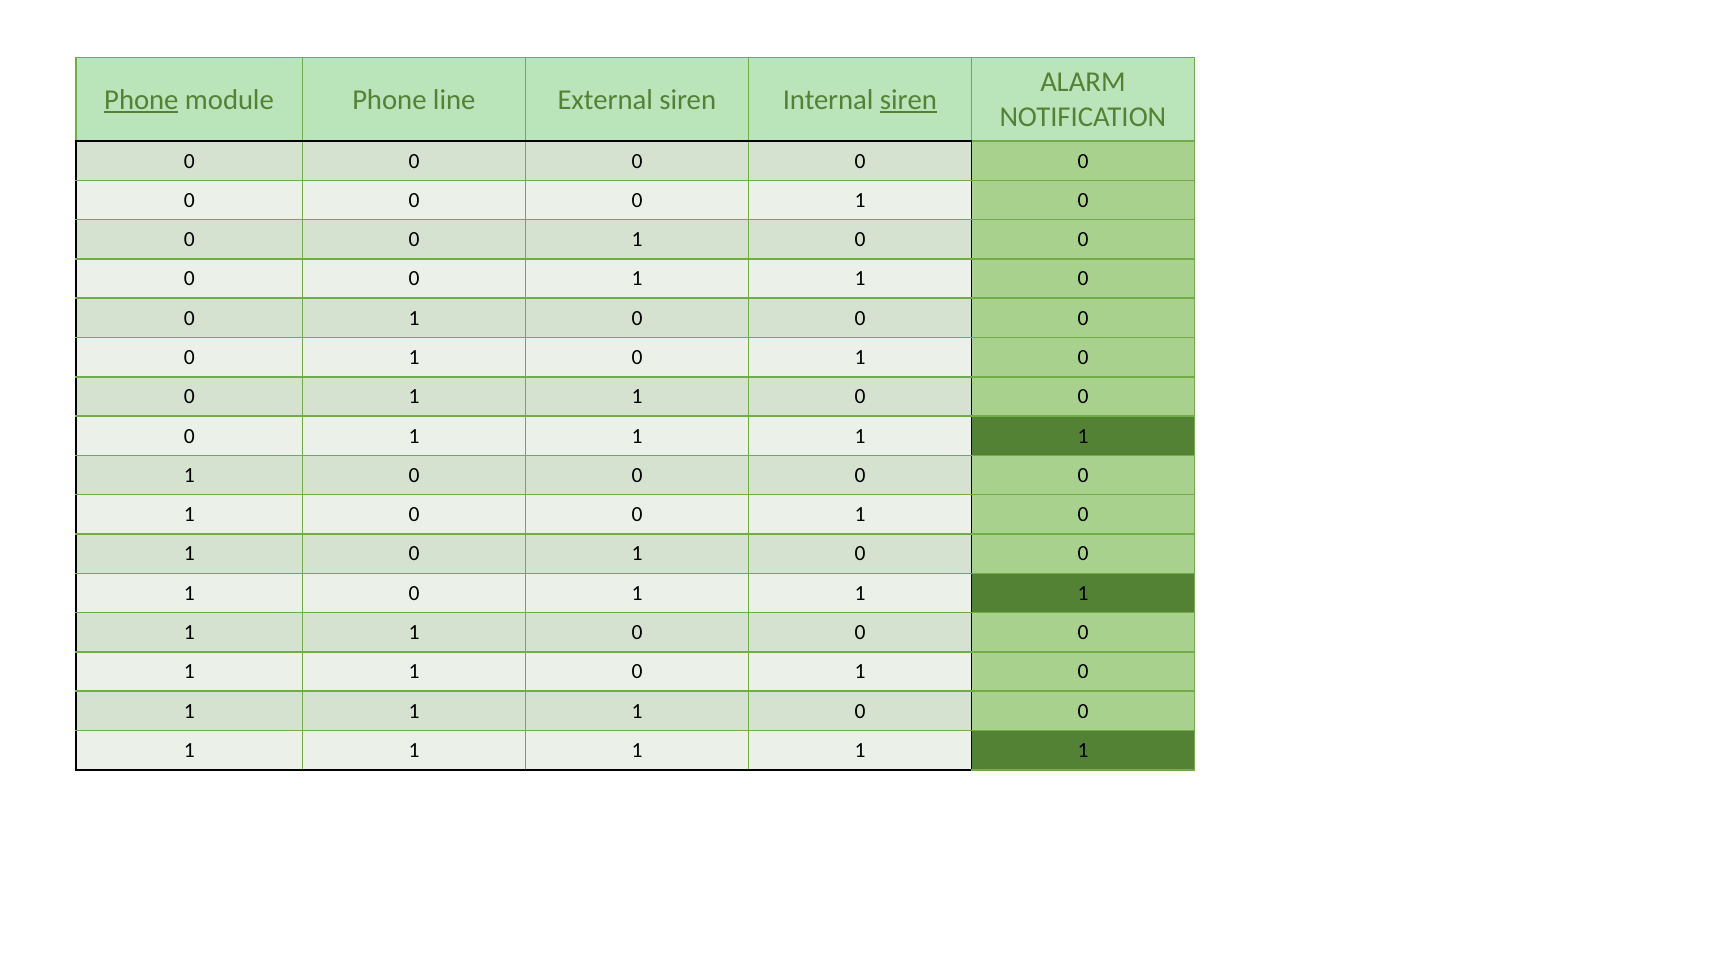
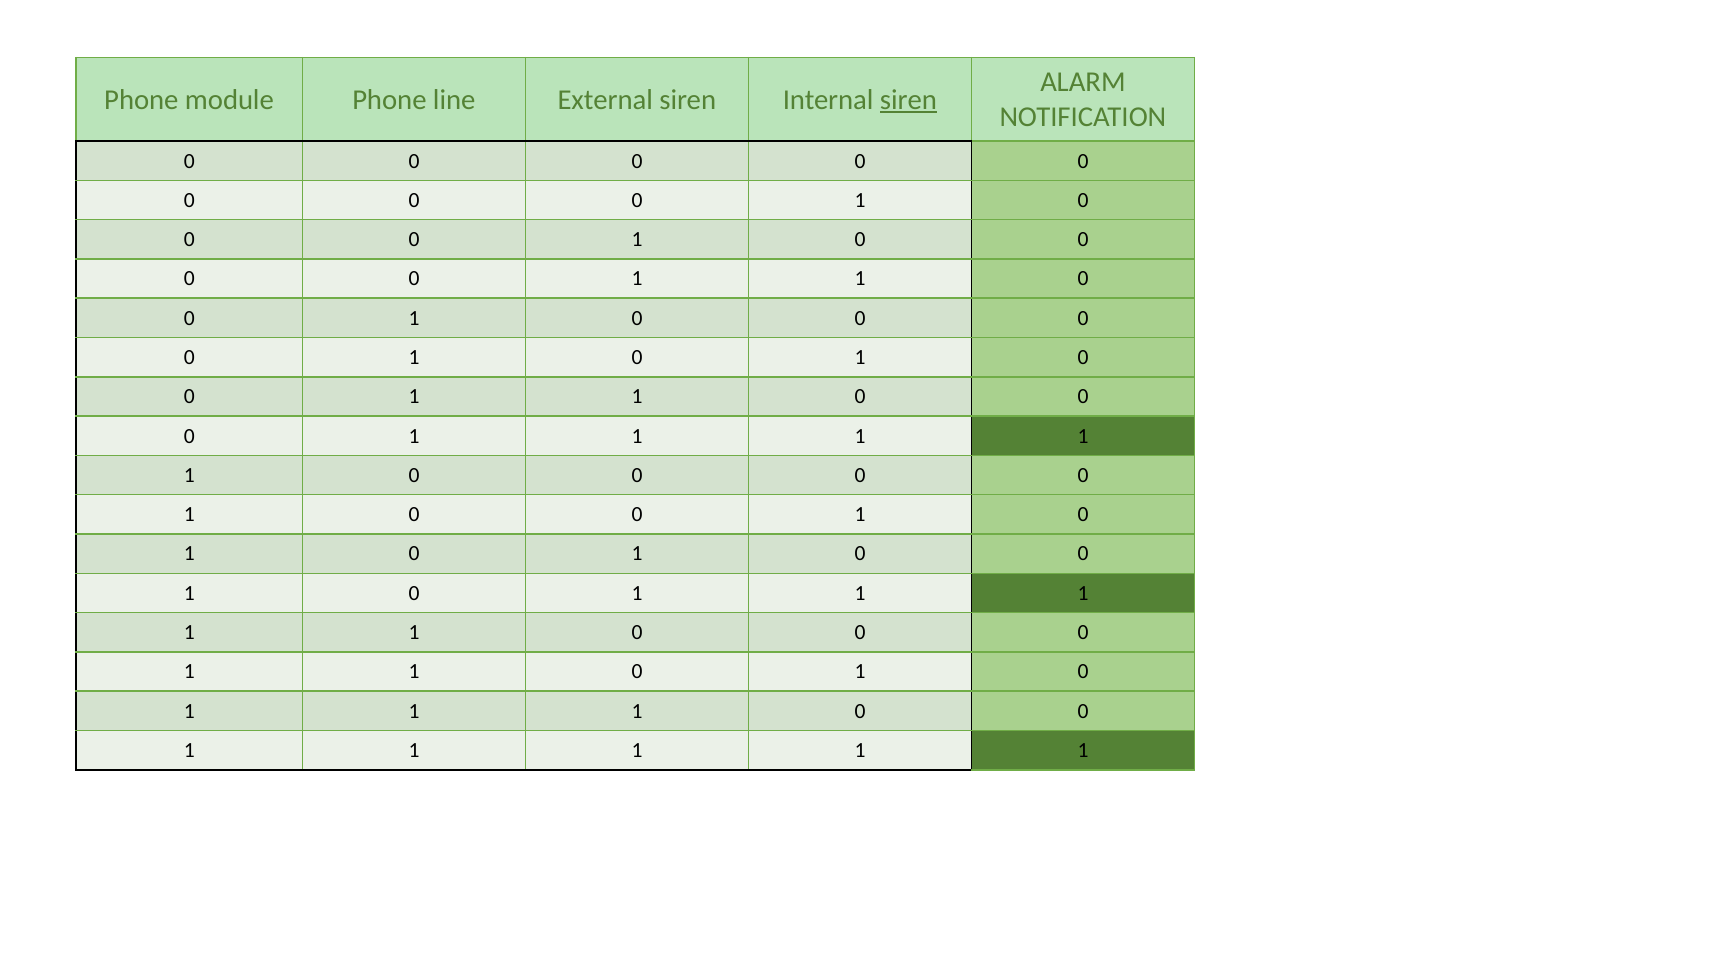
Phone at (141, 100) underline: present -> none
